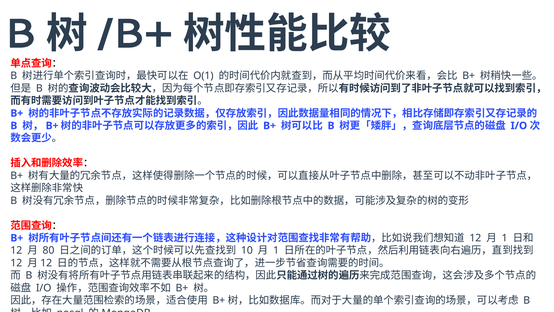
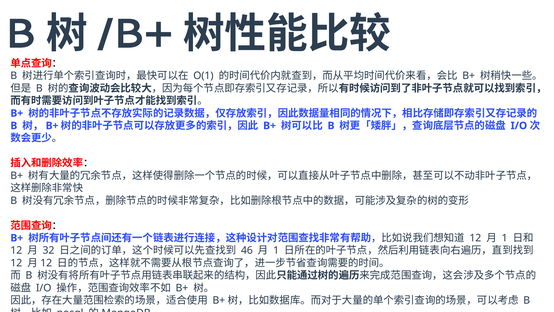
80: 80 -> 32
10: 10 -> 46
